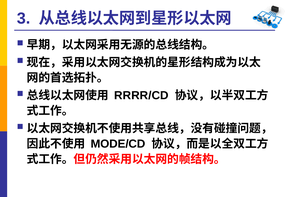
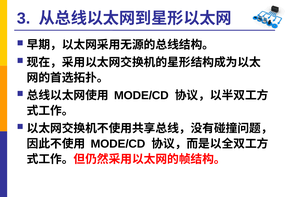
RRRR/CD at (141, 96): RRRR/CD -> MODE/CD
